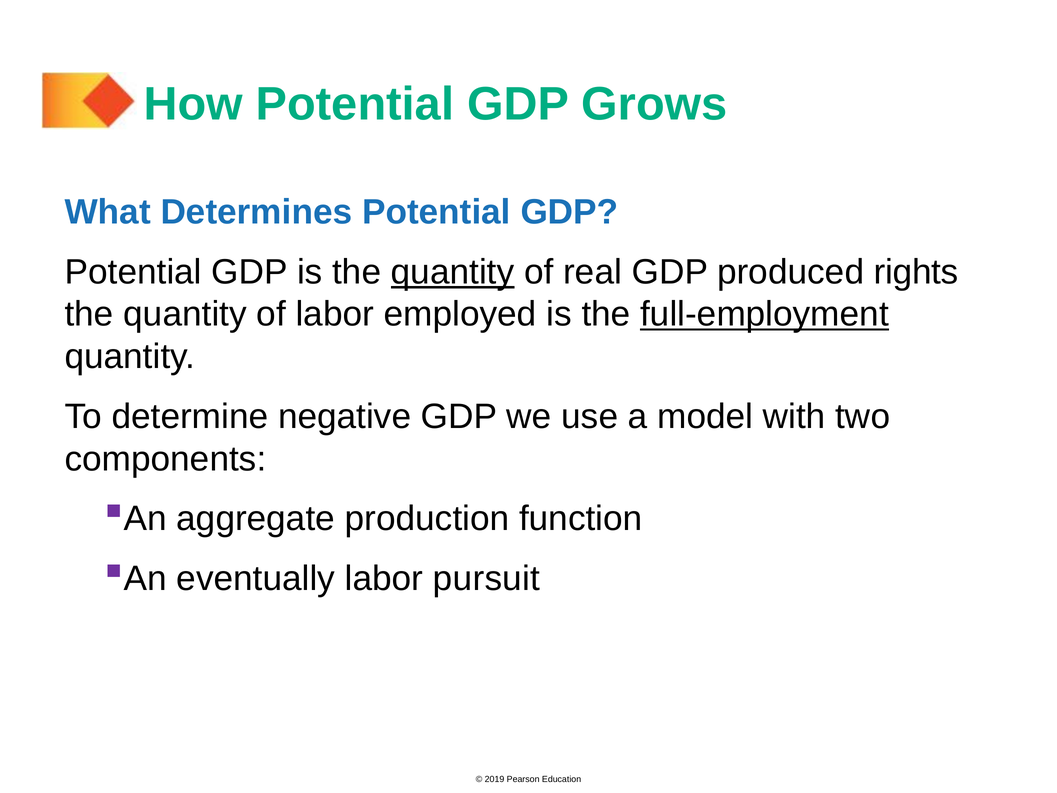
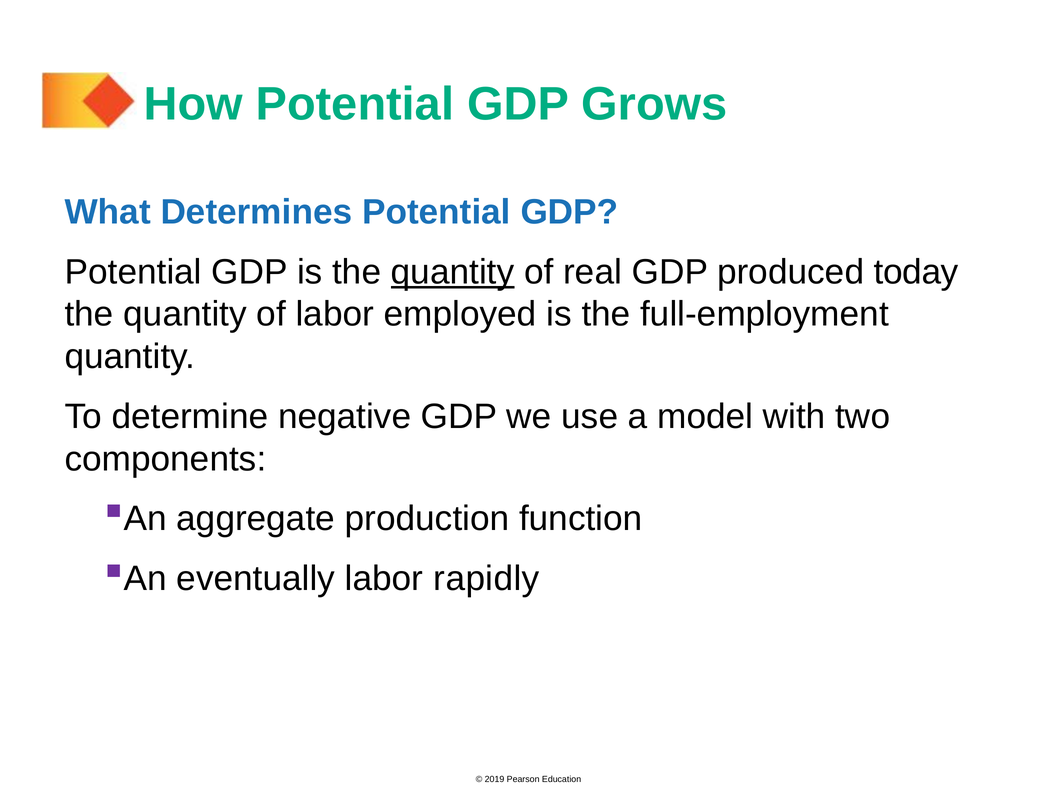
rights: rights -> today
full-employment underline: present -> none
pursuit: pursuit -> rapidly
